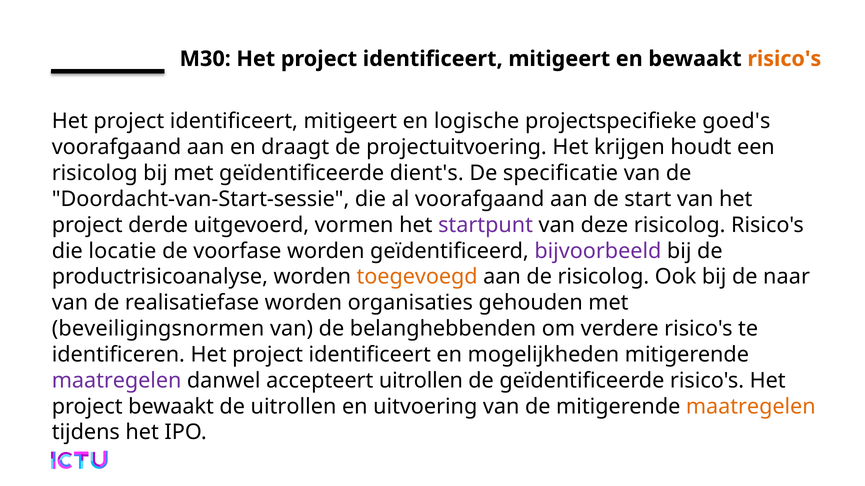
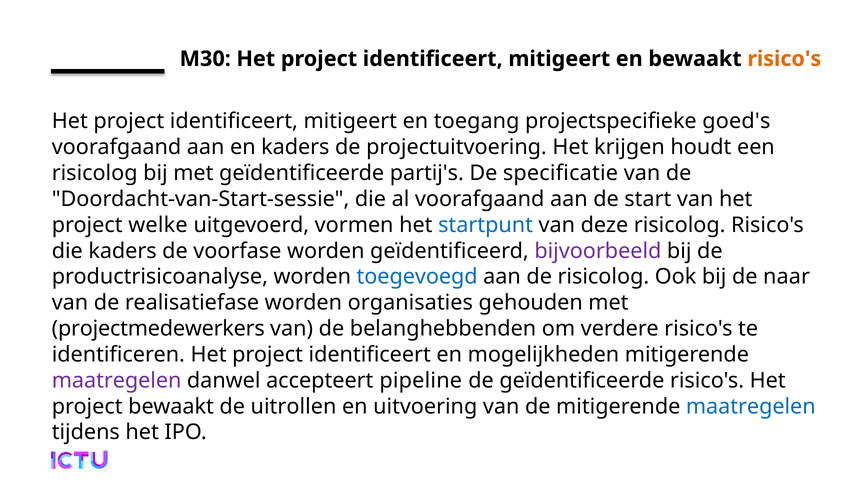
logische: logische -> toegang
en draagt: draagt -> kaders
dient's: dient's -> partij's
derde: derde -> welke
startpunt colour: purple -> blue
die locatie: locatie -> kaders
toegevoegd colour: orange -> blue
beveiligingsnormen: beveiligingsnormen -> projectmedewerkers
accepteert uitrollen: uitrollen -> pipeline
maatregelen at (751, 407) colour: orange -> blue
